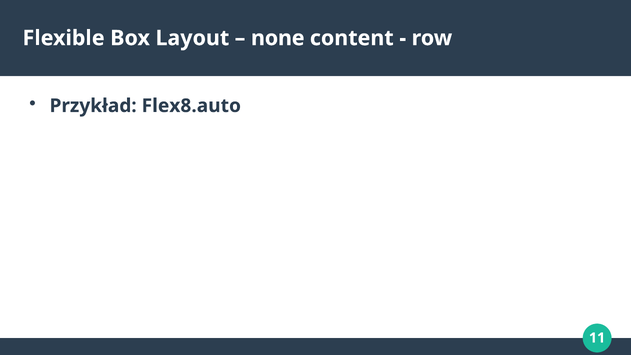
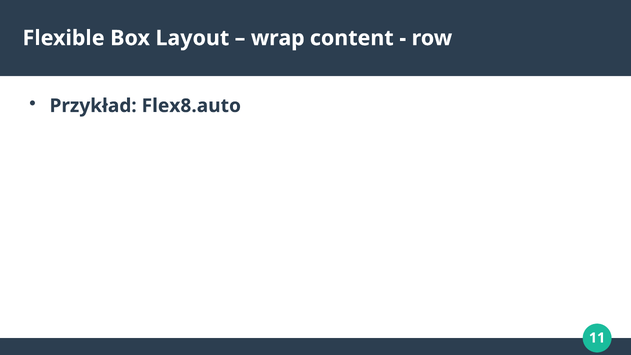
none: none -> wrap
